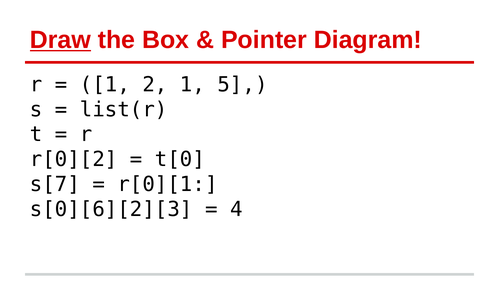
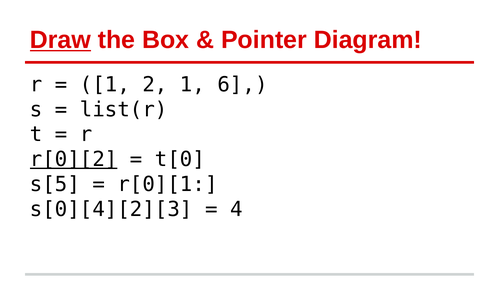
5: 5 -> 6
r[0][2 underline: none -> present
s[7: s[7 -> s[5
s[0][6][2][3: s[0][6][2][3 -> s[0][4][2][3
